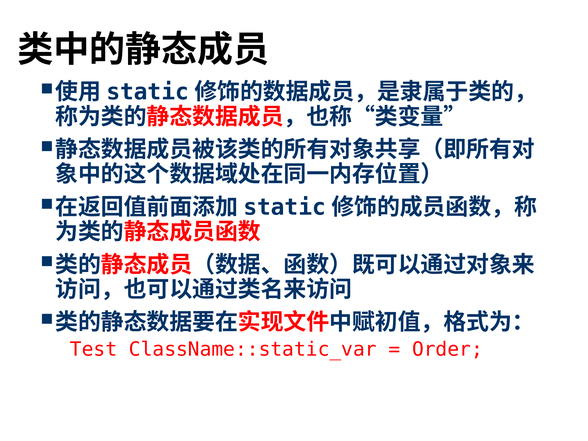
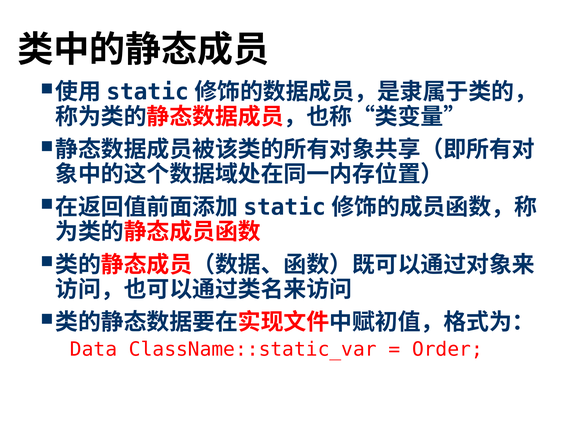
Test: Test -> Data
